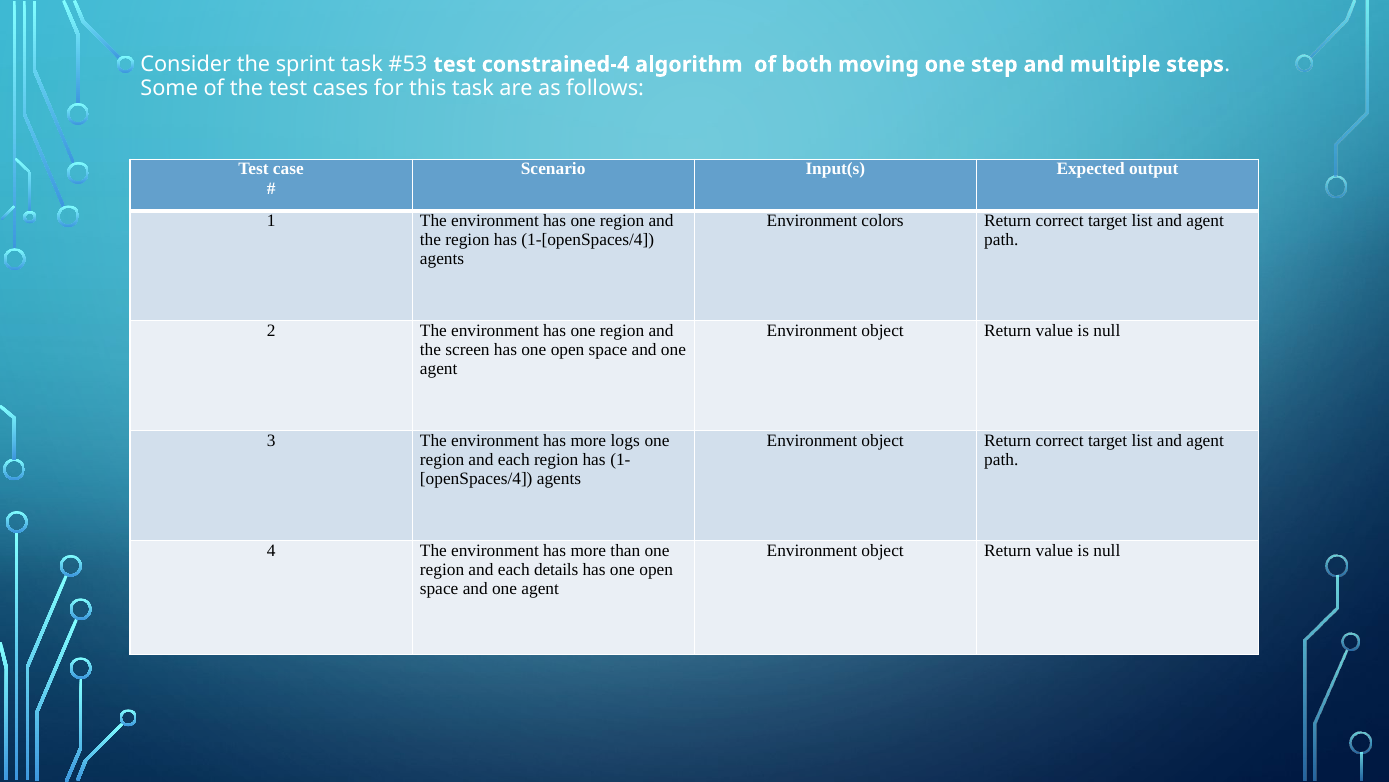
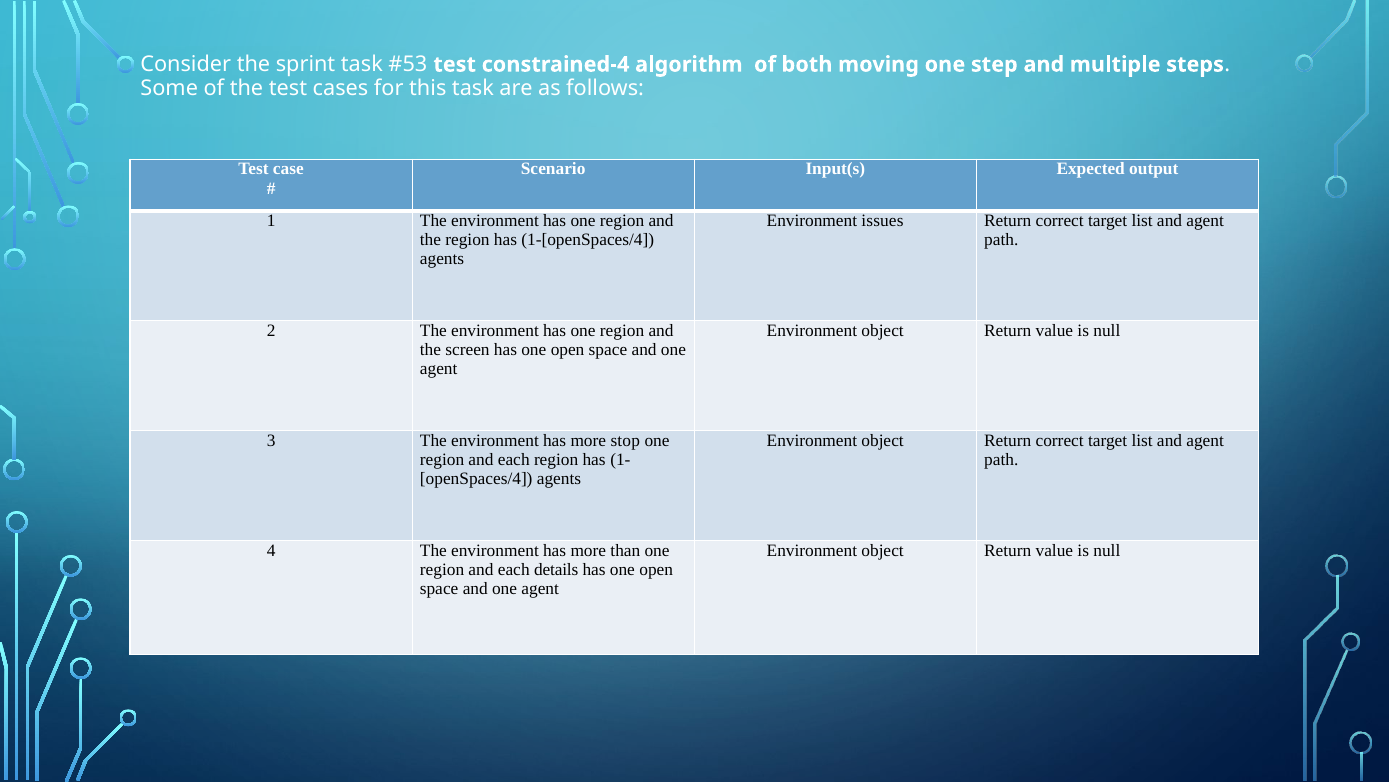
colors: colors -> issues
logs: logs -> stop
